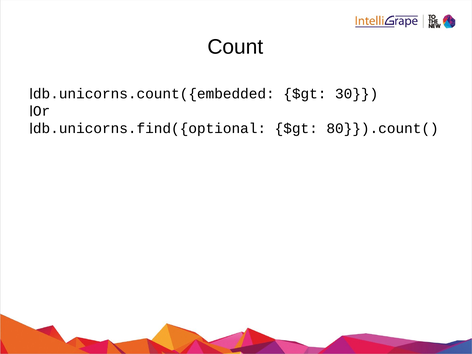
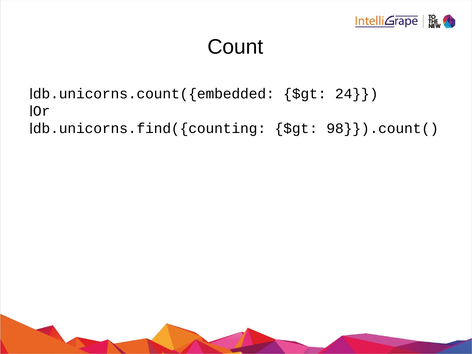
30: 30 -> 24
db.unicorns.find({optional: db.unicorns.find({optional -> db.unicorns.find({counting
80}}).count(: 80}}).count( -> 98}}).count(
